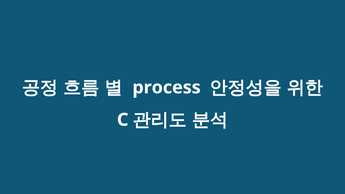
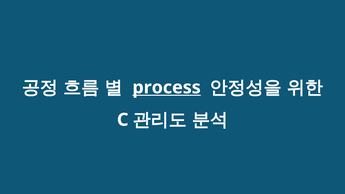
process underline: none -> present
